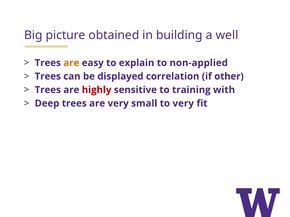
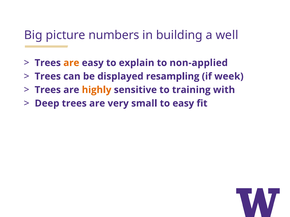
obtained: obtained -> numbers
correlation: correlation -> resampling
other: other -> week
highly colour: red -> orange
to very: very -> easy
